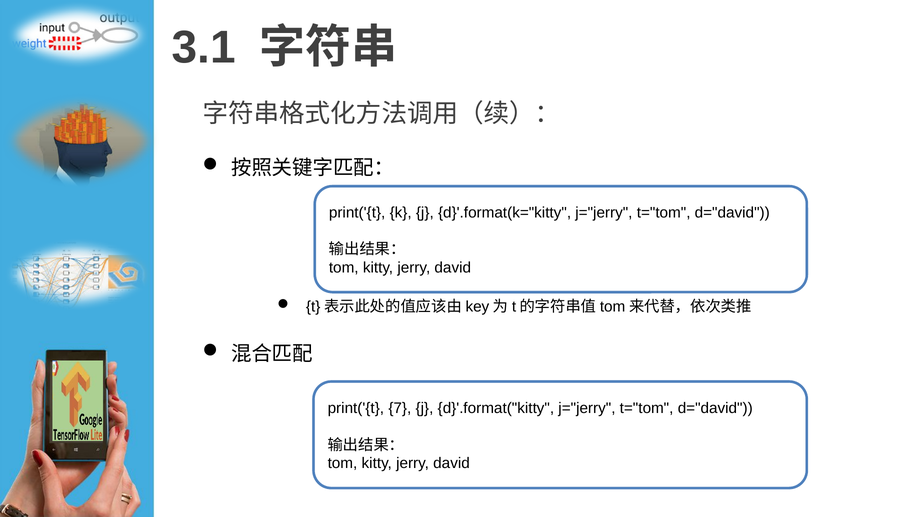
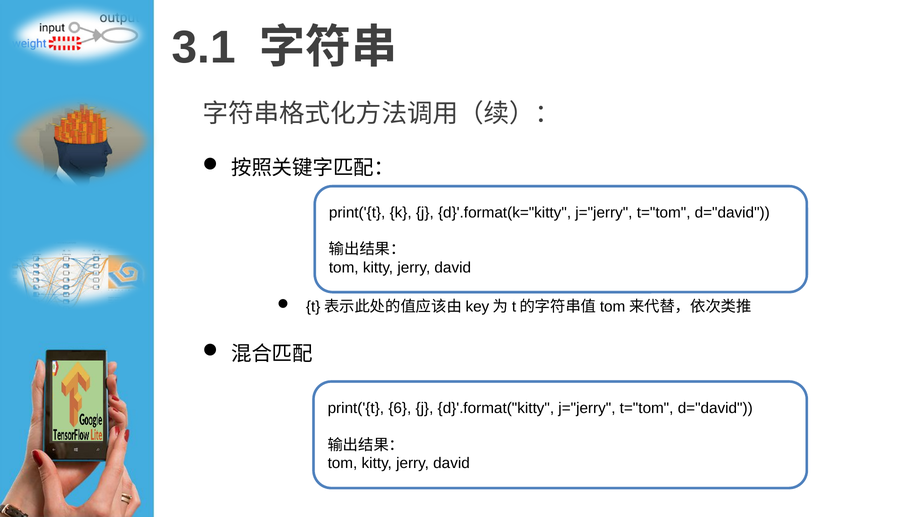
7: 7 -> 6
